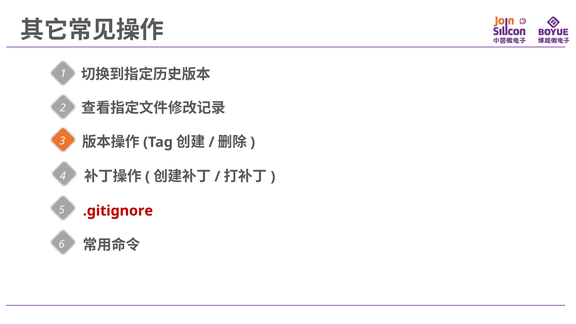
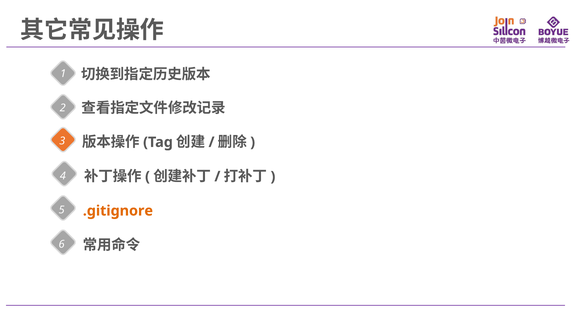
.gitignore colour: red -> orange
